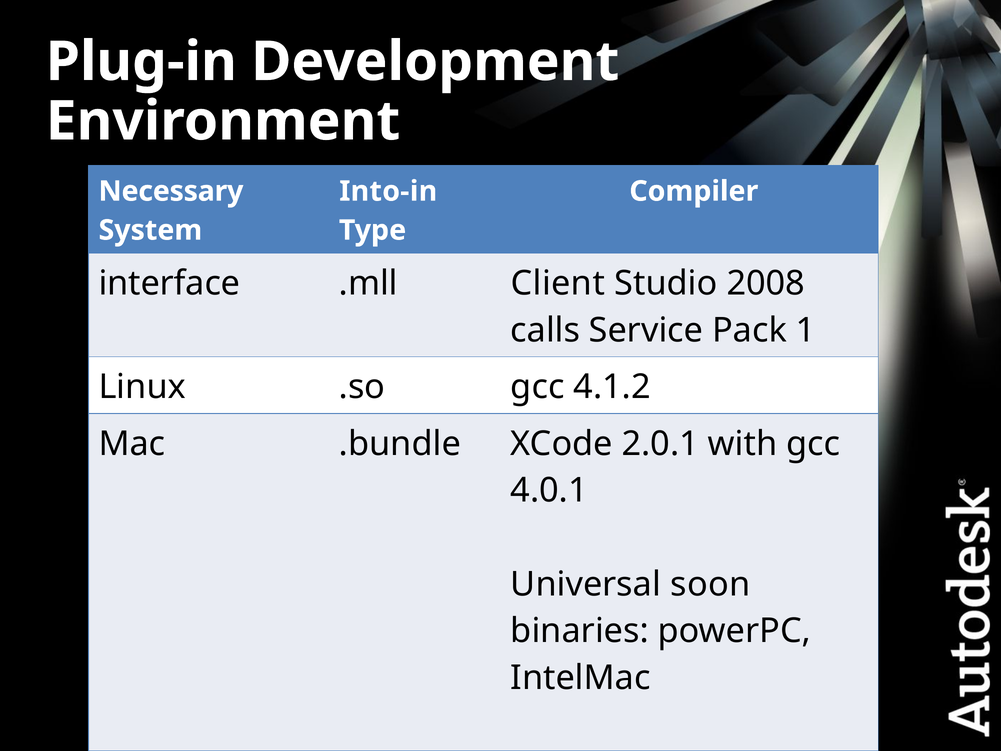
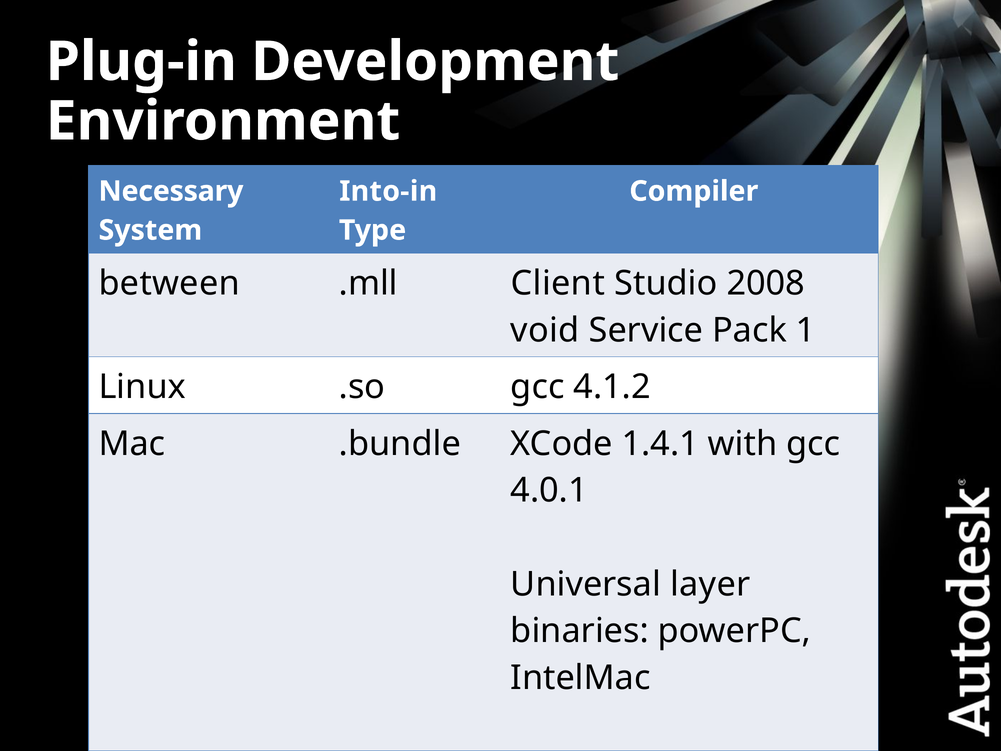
interface: interface -> between
calls: calls -> void
2.0.1: 2.0.1 -> 1.4.1
soon: soon -> layer
